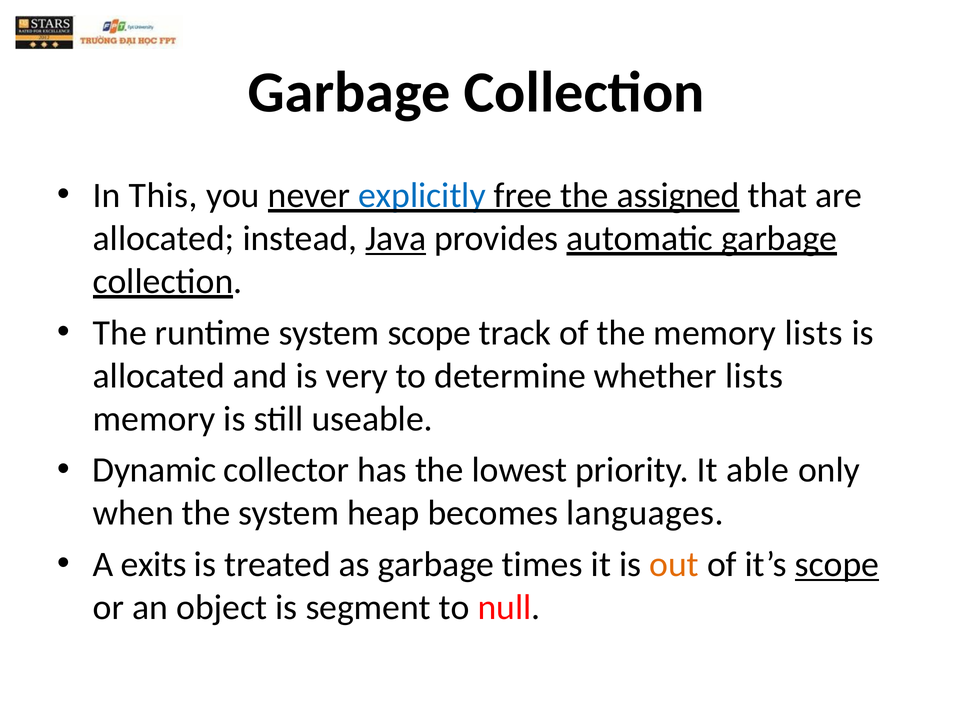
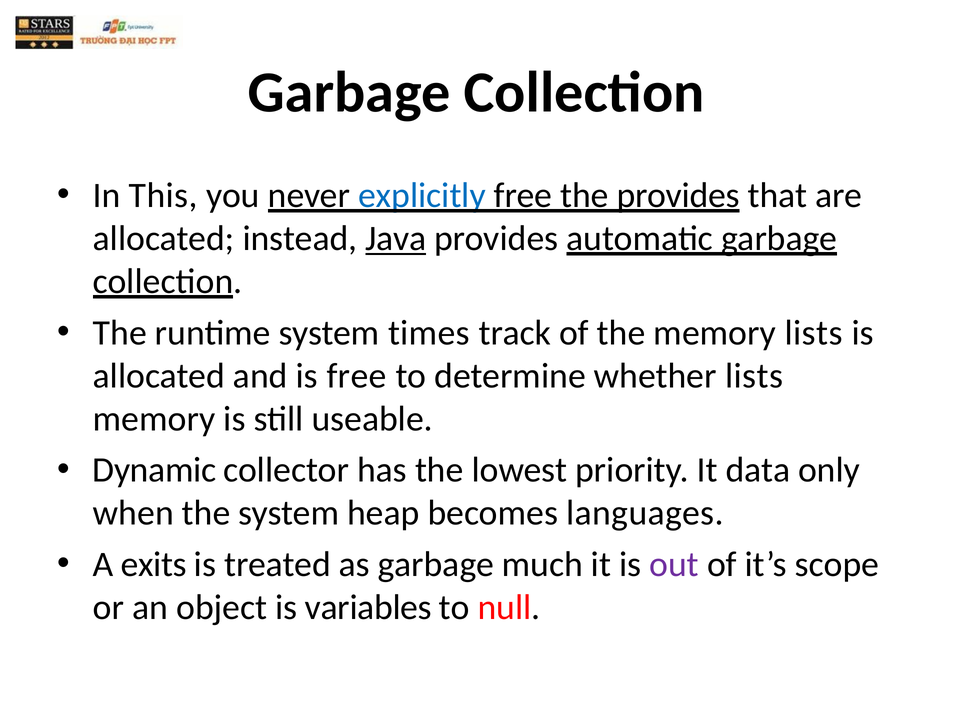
the assigned: assigned -> provides
system scope: scope -> times
is very: very -> free
able: able -> data
times: times -> much
out colour: orange -> purple
scope at (837, 564) underline: present -> none
segment: segment -> variables
